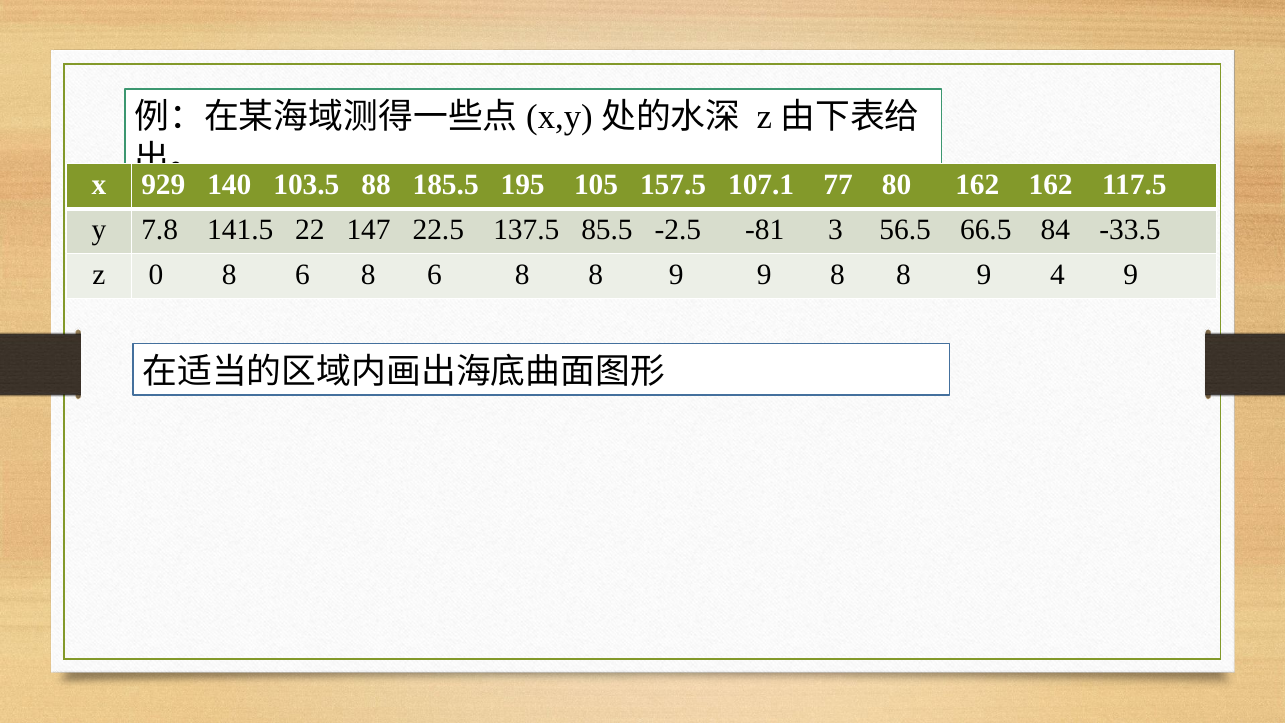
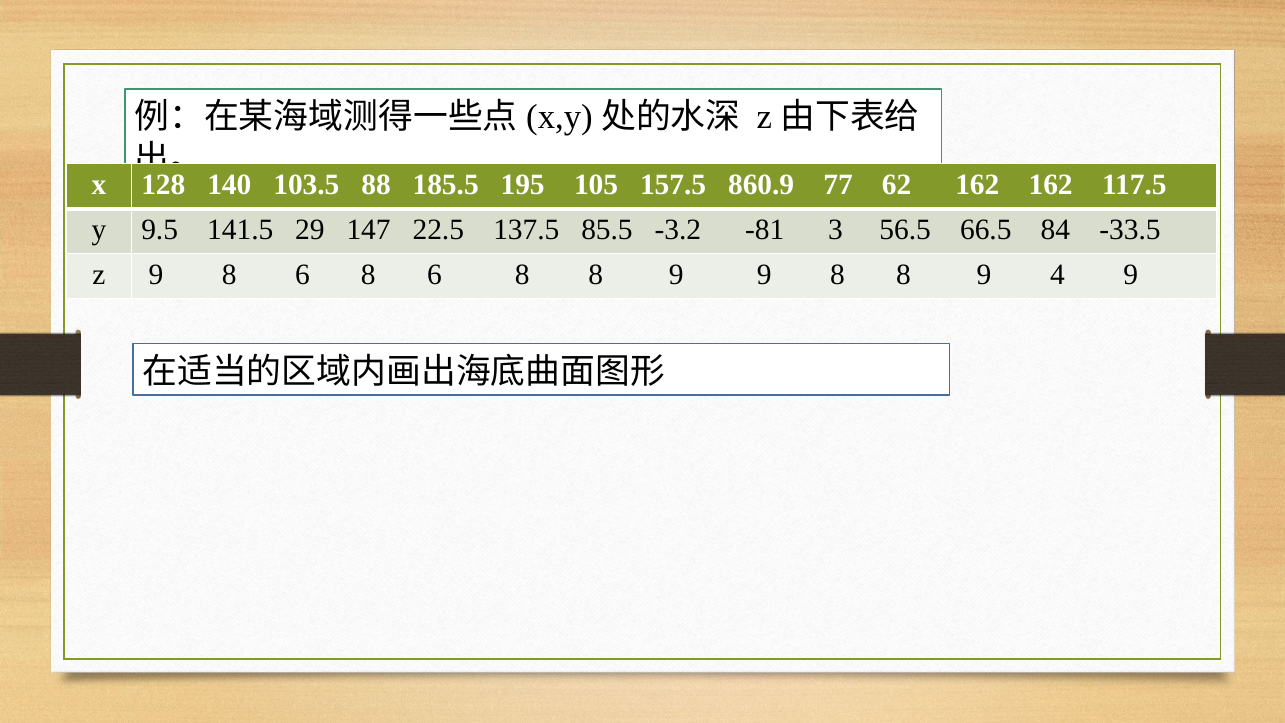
929: 929 -> 128
107.1: 107.1 -> 860.9
80: 80 -> 62
7.8: 7.8 -> 9.5
22: 22 -> 29
-2.5: -2.5 -> -3.2
z 0: 0 -> 9
